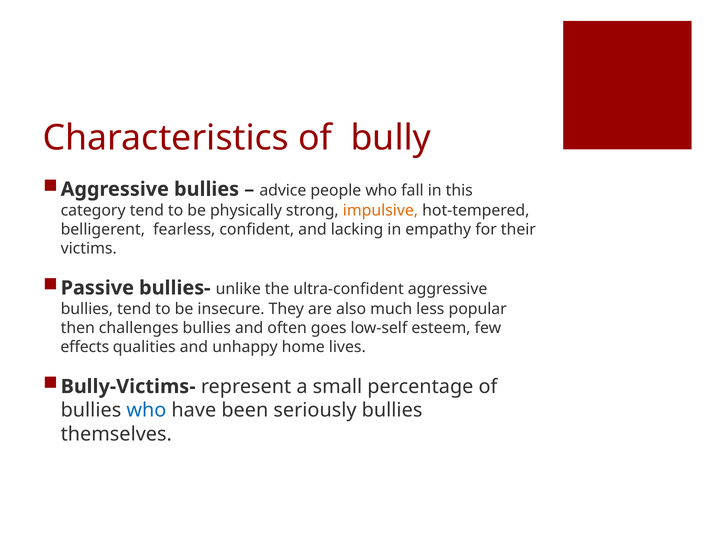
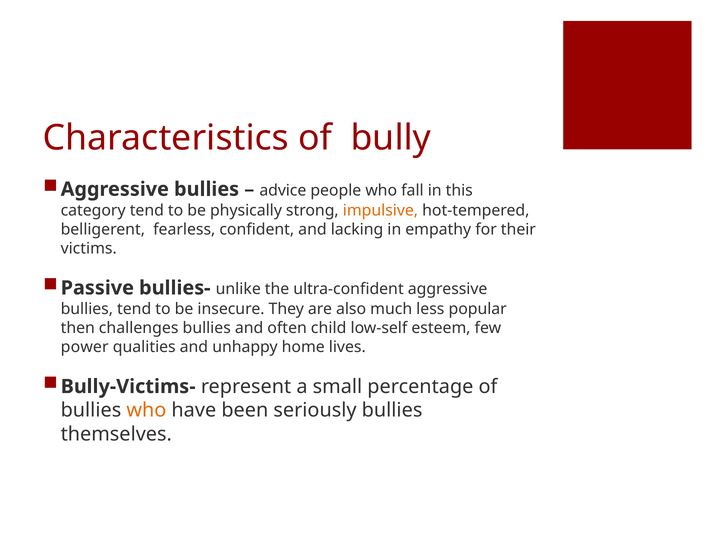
goes: goes -> child
effects: effects -> power
who at (146, 411) colour: blue -> orange
